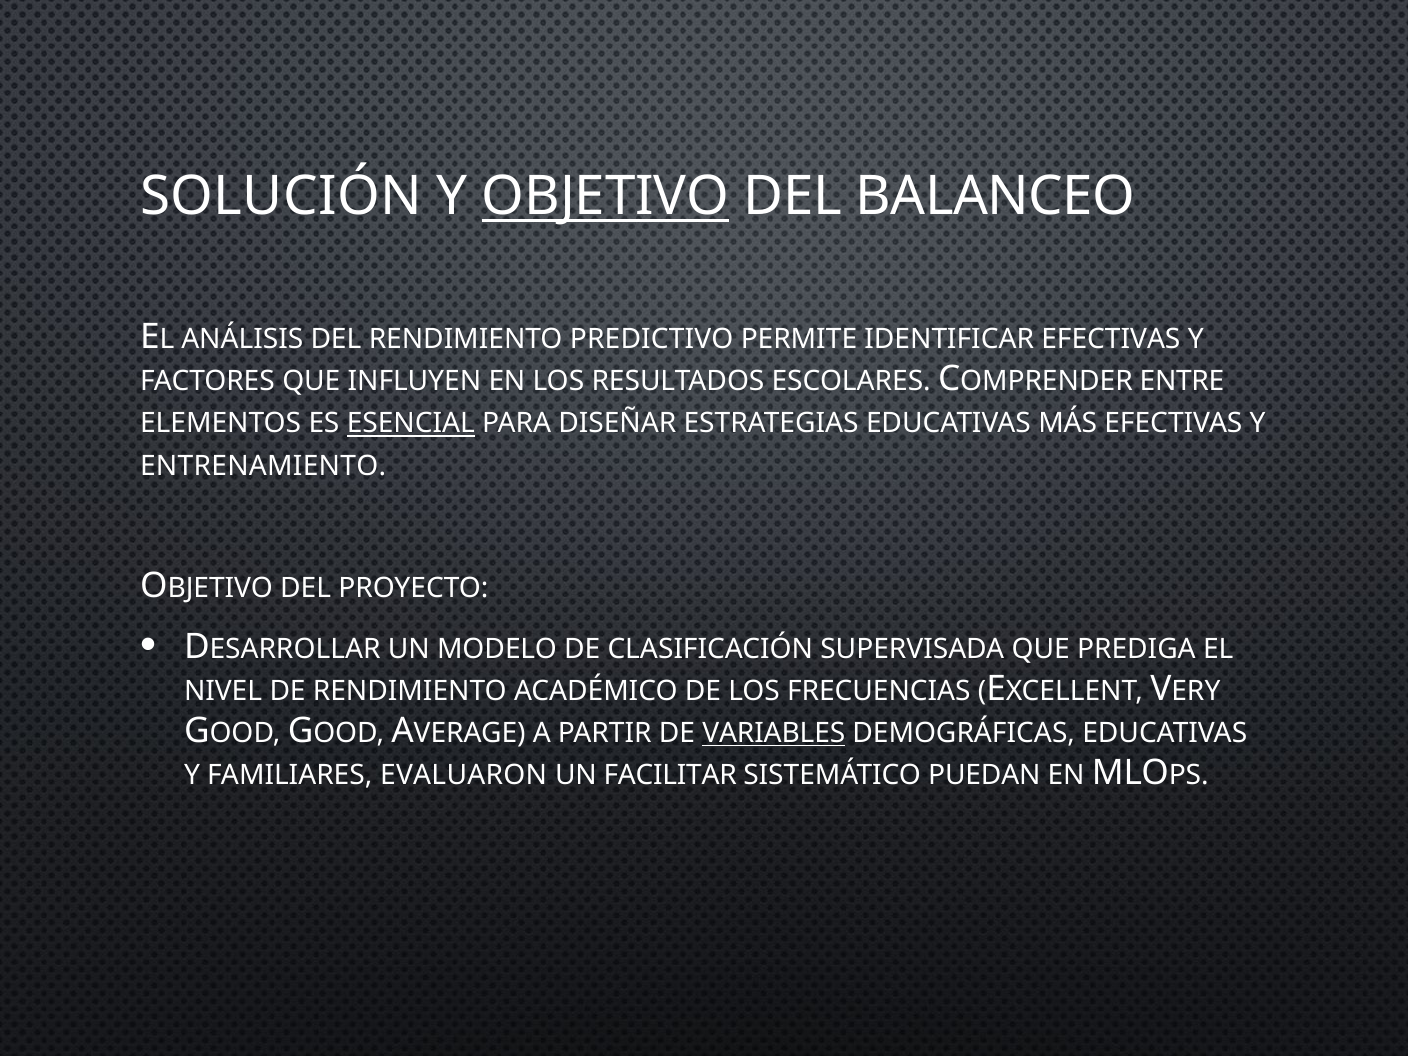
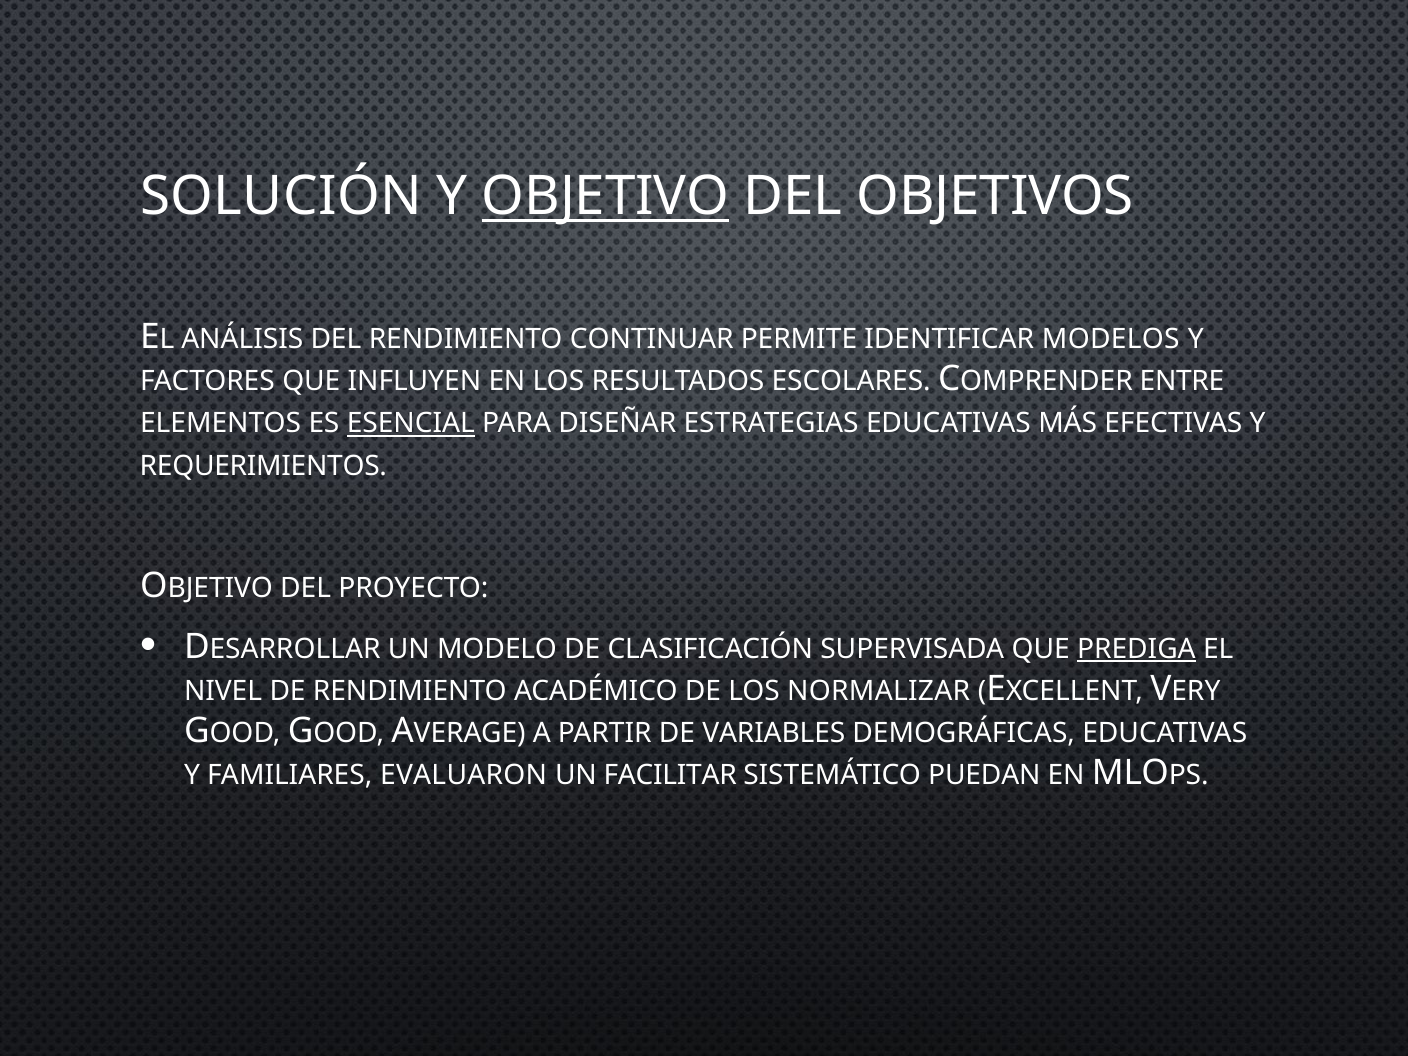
BALANCEO: BALANCEO -> OBJETIVOS
PREDICTIVO: PREDICTIVO -> CONTINUAR
IDENTIFICAR EFECTIVAS: EFECTIVAS -> MODELOS
ENTRENAMIENTO: ENTRENAMIENTO -> REQUERIMIENTOS
PREDIGA underline: none -> present
FRECUENCIAS: FRECUENCIAS -> NORMALIZAR
VARIABLES underline: present -> none
